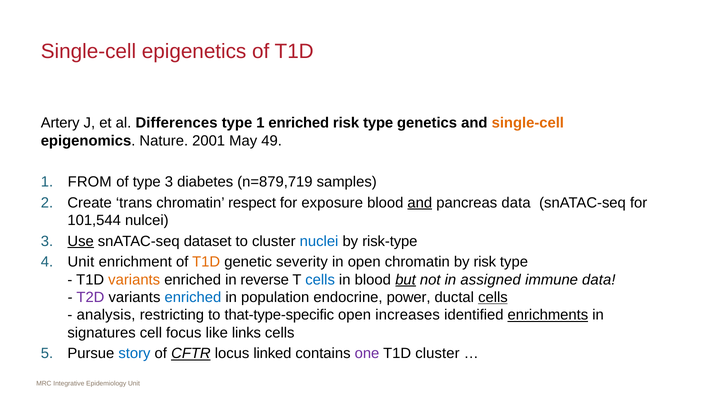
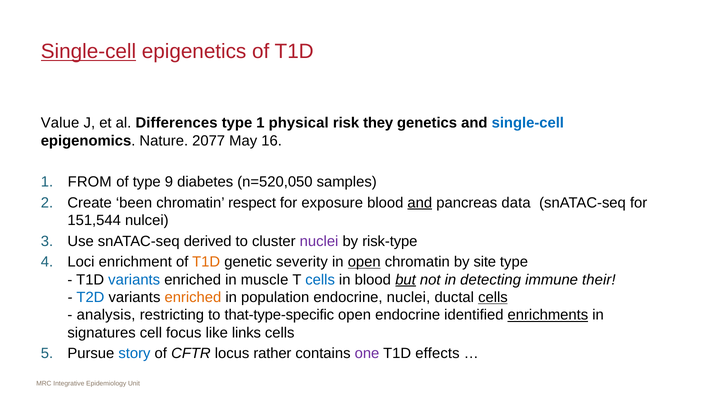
Single-cell at (88, 52) underline: none -> present
Artery: Artery -> Value
1 enriched: enriched -> physical
type at (378, 123): type -> they
single-cell at (528, 123) colour: orange -> blue
2001: 2001 -> 2077
49: 49 -> 16
type 3: 3 -> 9
n=879,719: n=879,719 -> n=520,050
trans: trans -> been
101,544: 101,544 -> 151,544
Use underline: present -> none
dataset: dataset -> derived
nuclei at (319, 241) colour: blue -> purple
Unit at (81, 262): Unit -> Loci
open at (364, 262) underline: none -> present
by risk: risk -> site
variants at (134, 280) colour: orange -> blue
reverse: reverse -> muscle
assigned: assigned -> detecting
immune data: data -> their
T2D colour: purple -> blue
enriched at (193, 298) colour: blue -> orange
endocrine power: power -> nuclei
open increases: increases -> endocrine
CFTR underline: present -> none
linked: linked -> rather
T1D cluster: cluster -> effects
